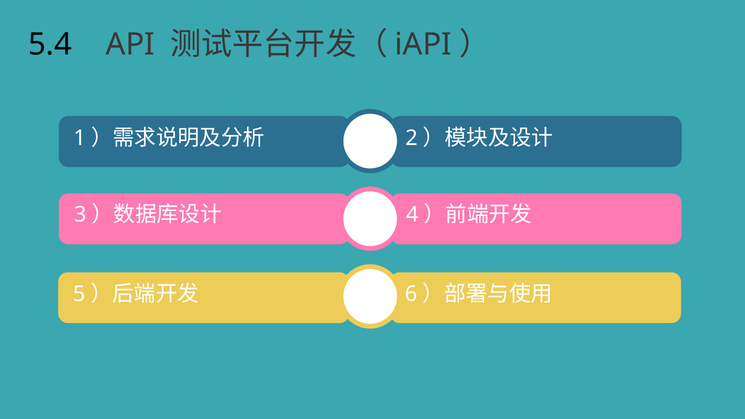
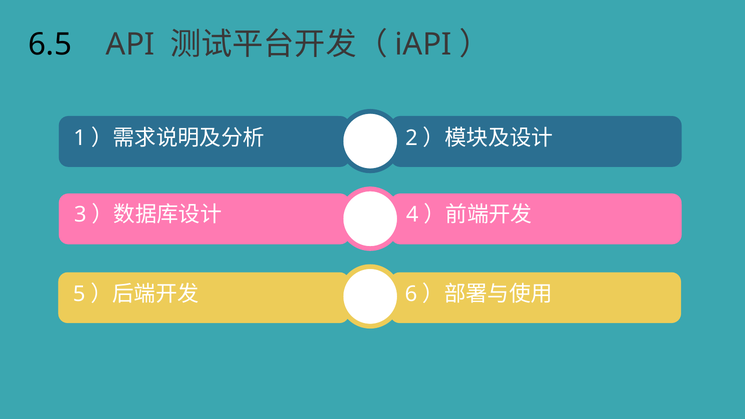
5.4: 5.4 -> 6.5
